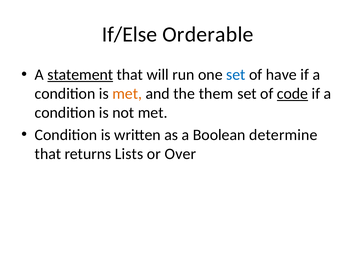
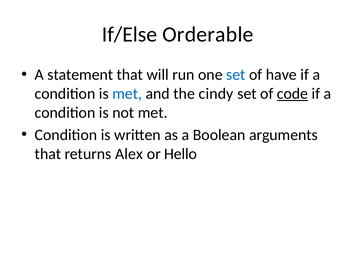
statement underline: present -> none
met at (127, 94) colour: orange -> blue
them: them -> cindy
determine: determine -> arguments
Lists: Lists -> Alex
Over: Over -> Hello
